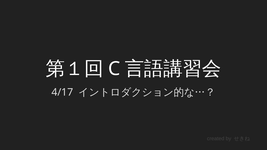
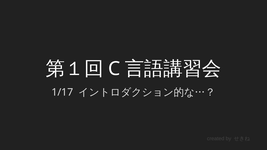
4/17: 4/17 -> 1/17
